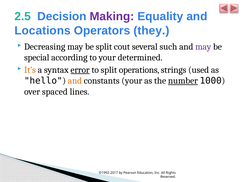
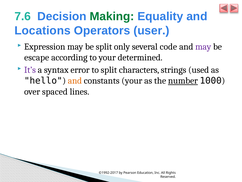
2.5: 2.5 -> 7.6
Making colour: purple -> green
they: they -> user
Decreasing: Decreasing -> Expression
cout: cout -> only
such: such -> code
special: special -> escape
It’s colour: orange -> purple
error underline: present -> none
operations: operations -> characters
